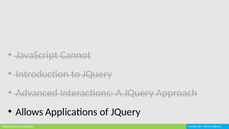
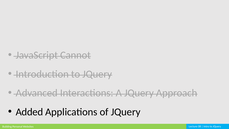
Allows: Allows -> Added
